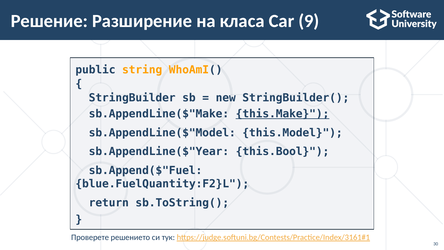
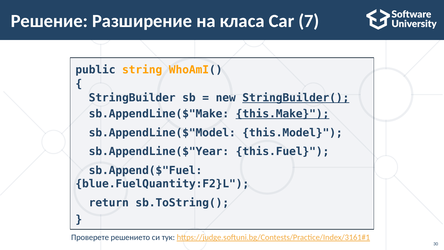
9: 9 -> 7
StringBuilder( underline: none -> present
this.Bool: this.Bool -> this.Fuel
